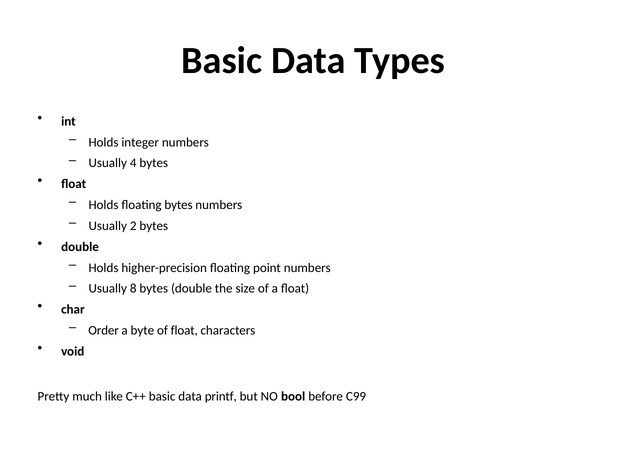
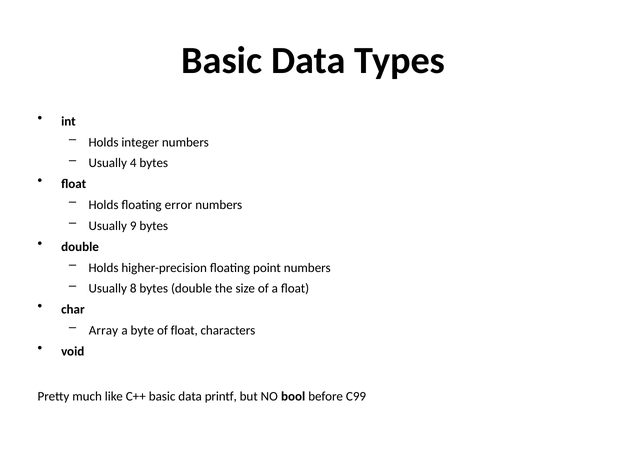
floating bytes: bytes -> error
2: 2 -> 9
Order: Order -> Array
